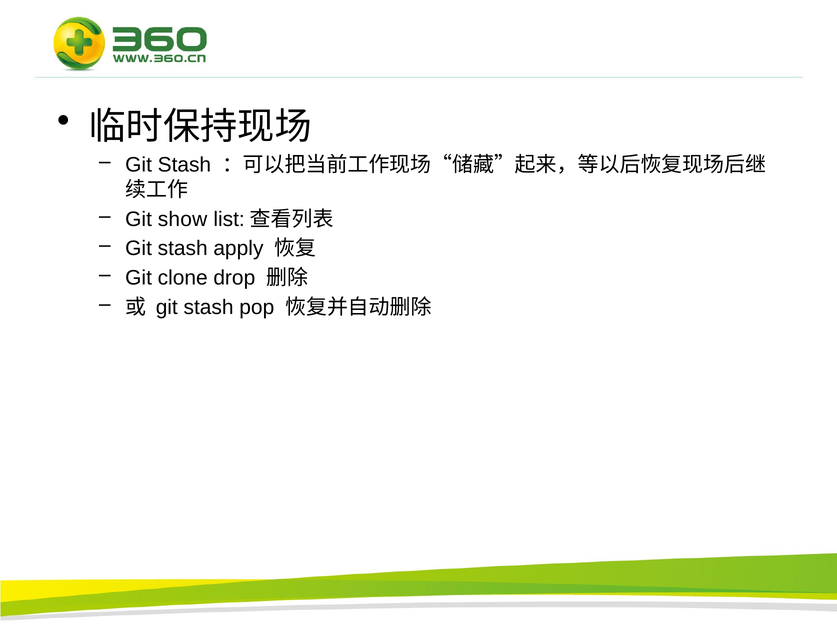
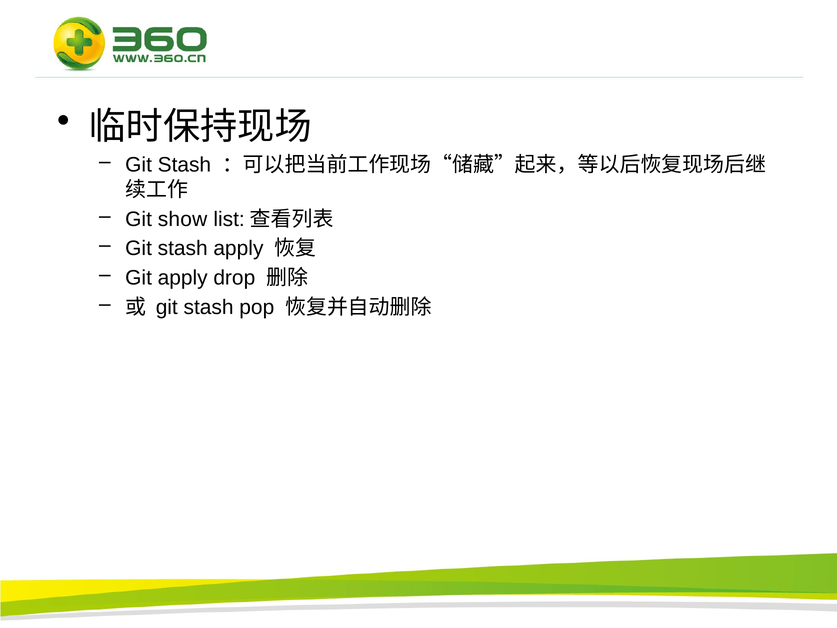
Git clone: clone -> apply
